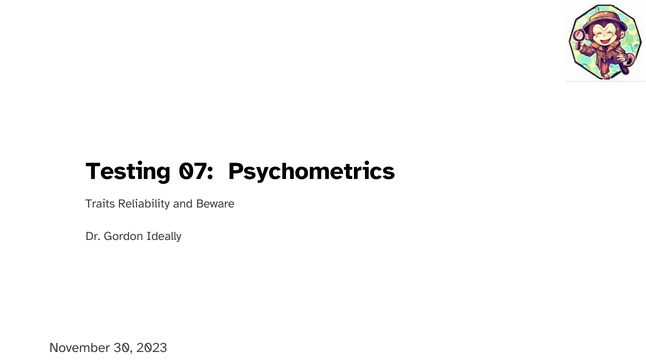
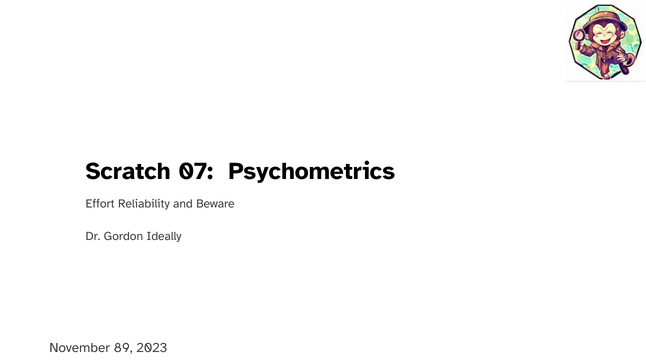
Testing: Testing -> Scratch
Traits: Traits -> Effort
30: 30 -> 89
